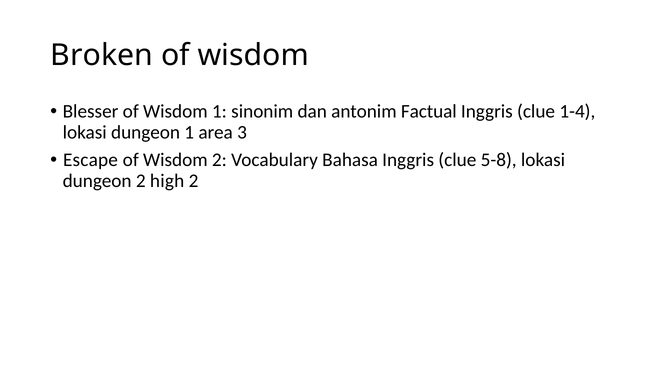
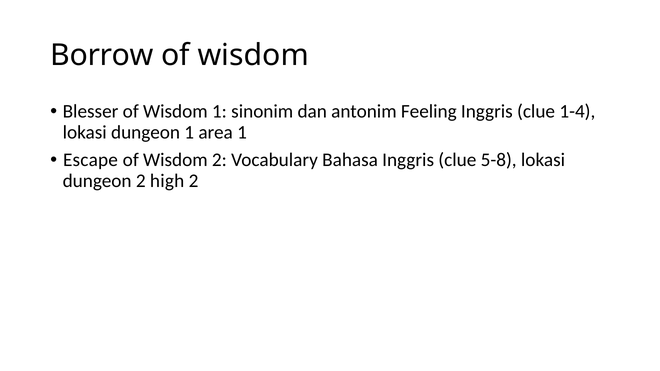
Broken: Broken -> Borrow
Factual: Factual -> Feeling
area 3: 3 -> 1
